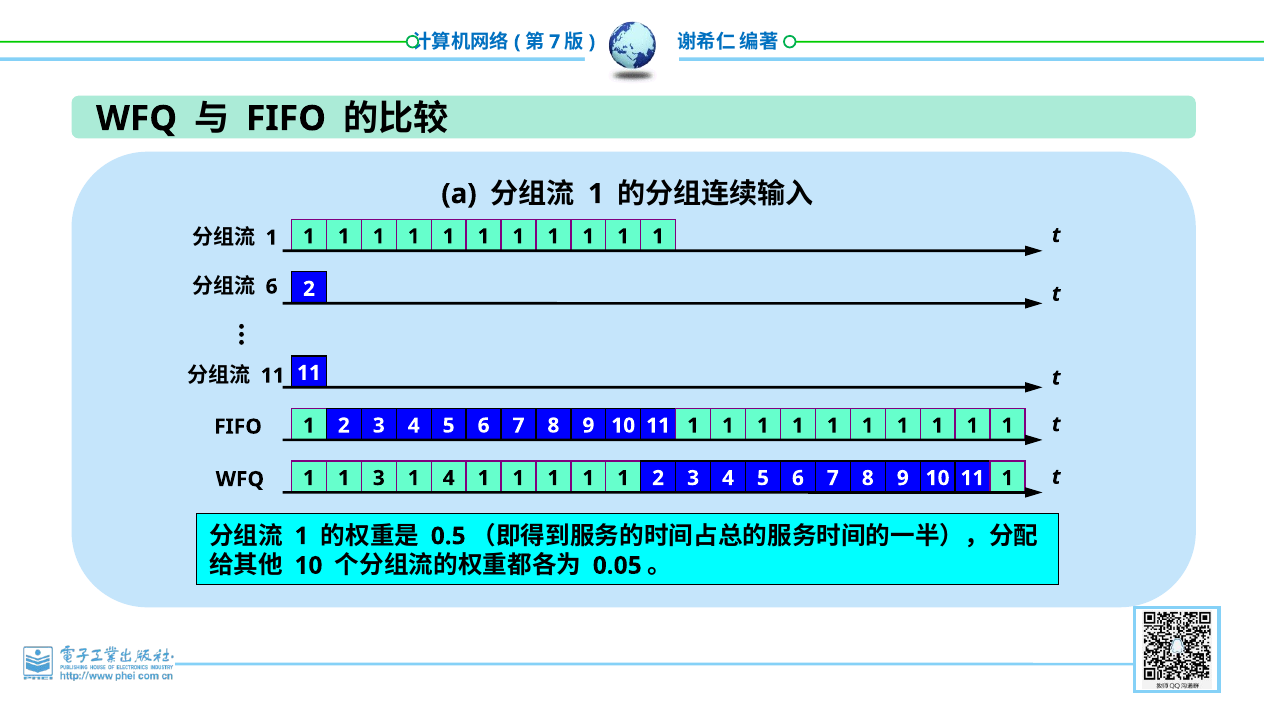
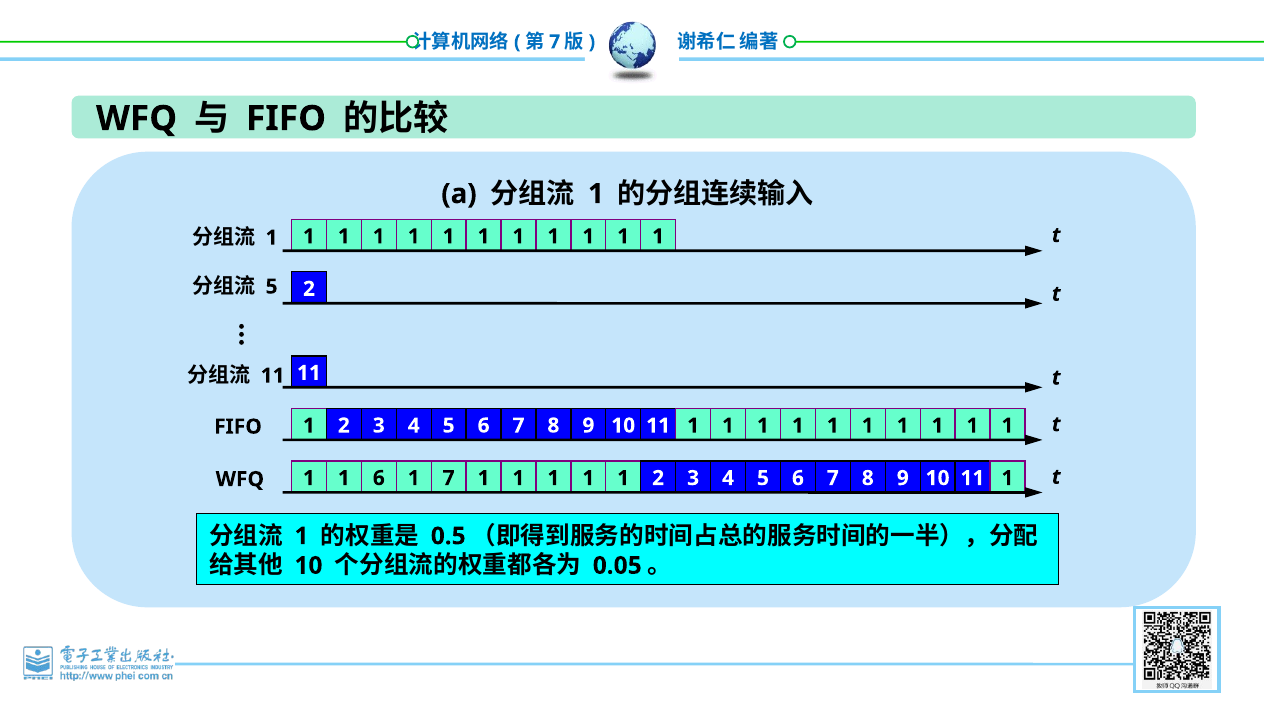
6 at (272, 287): 6 -> 5
1 3: 3 -> 6
1 4: 4 -> 7
